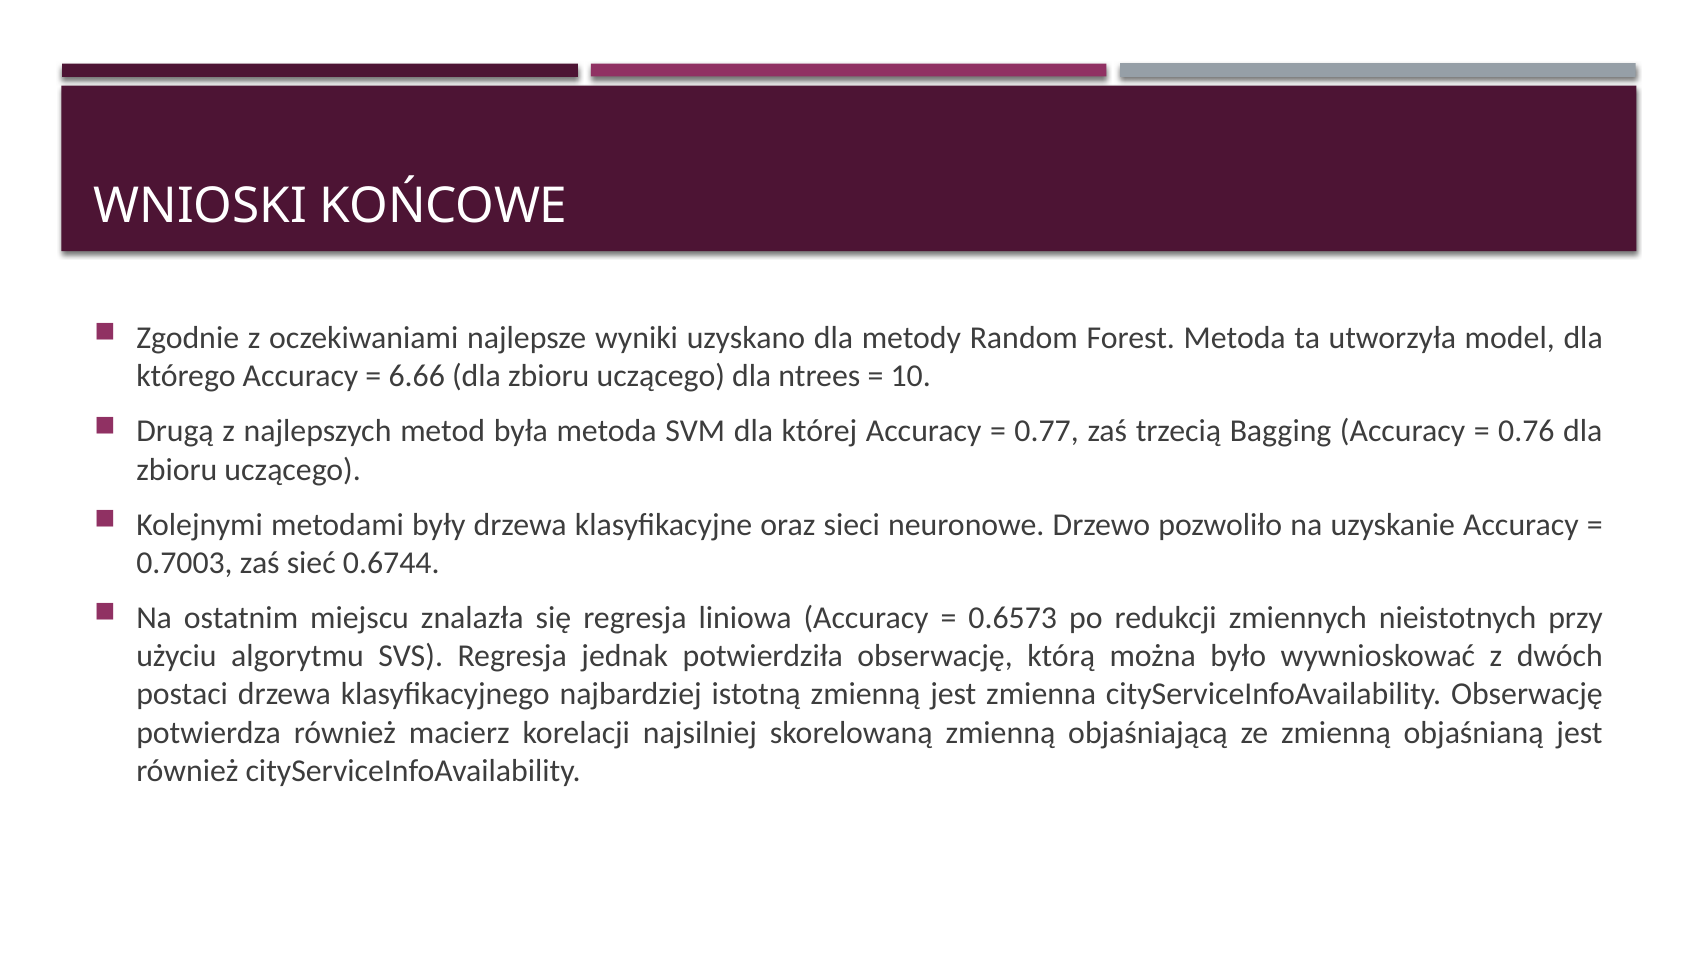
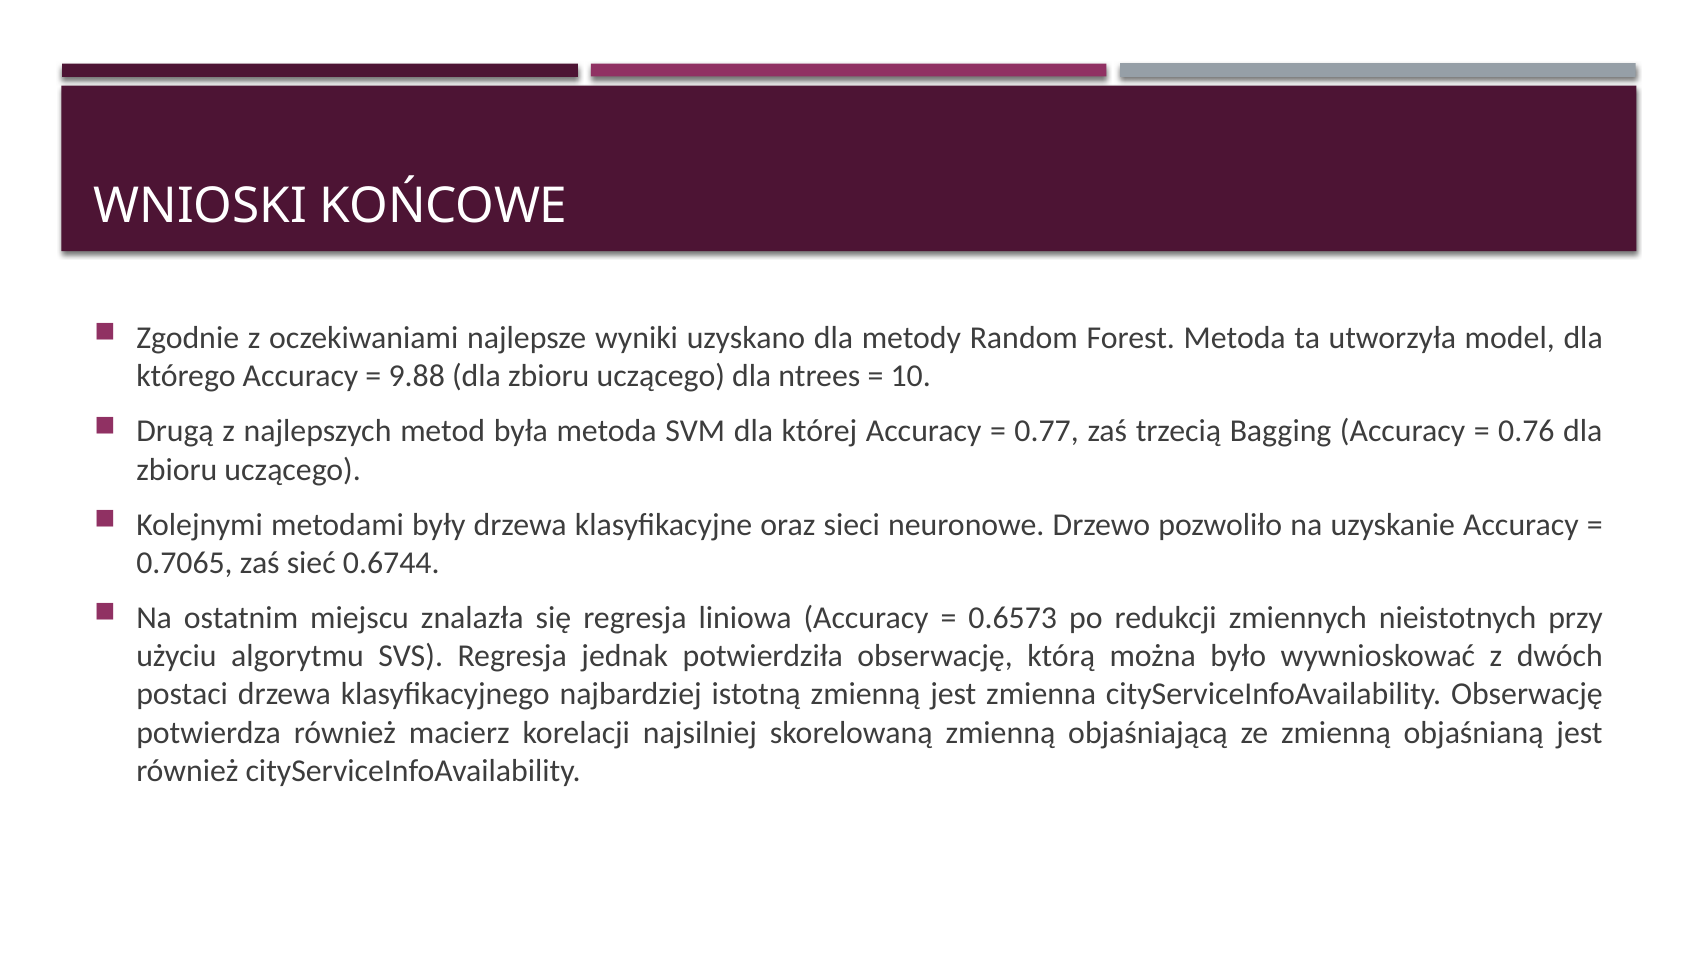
6.66: 6.66 -> 9.88
0.7003: 0.7003 -> 0.7065
